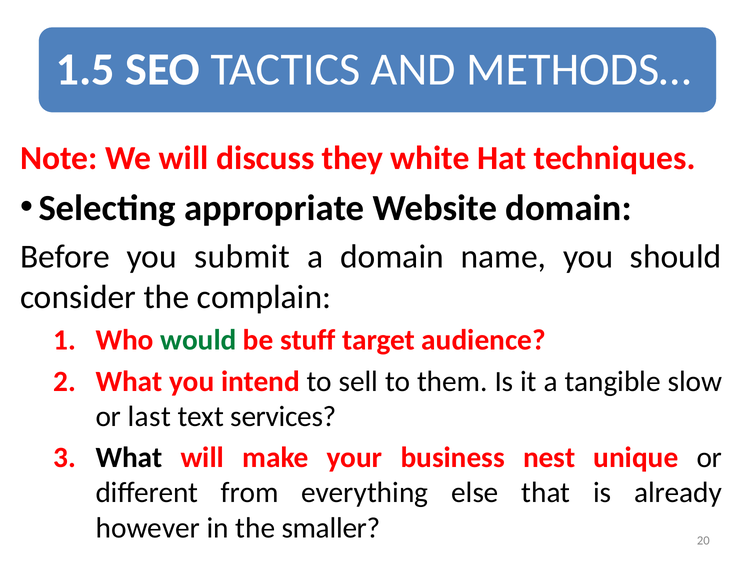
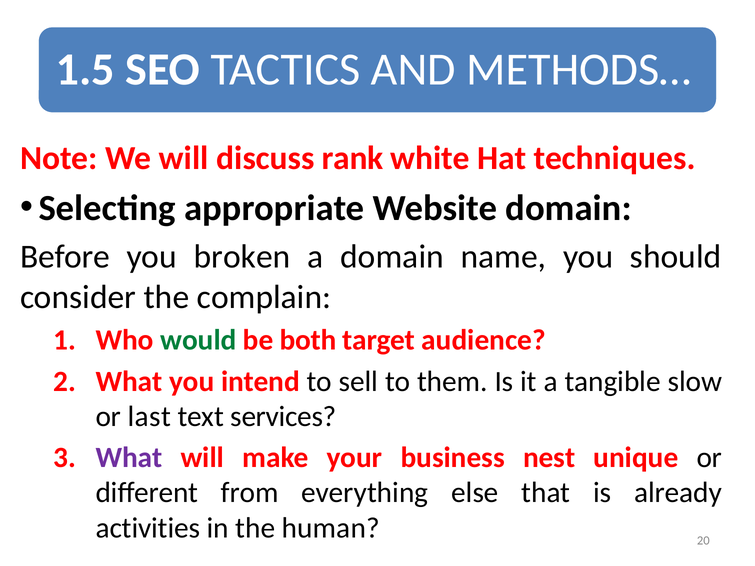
they: they -> rank
submit: submit -> broken
stuff: stuff -> both
What at (129, 458) colour: black -> purple
however: however -> activities
smaller: smaller -> human
